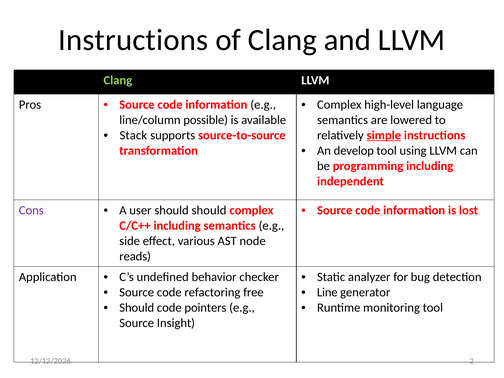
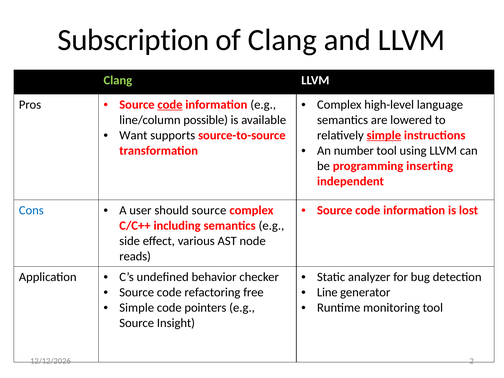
Instructions at (133, 40): Instructions -> Subscription
code at (170, 105) underline: none -> present
Stack: Stack -> Want
develop: develop -> number
programming including: including -> inserting
Cons colour: purple -> blue
should should: should -> source
Should at (137, 308): Should -> Simple
